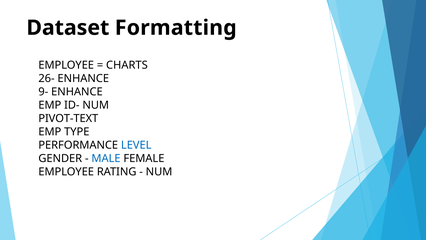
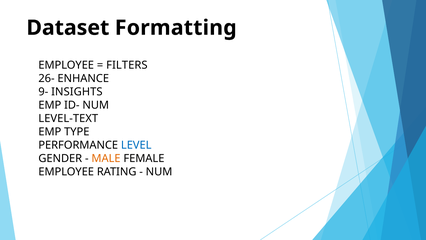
CHARTS: CHARTS -> FILTERS
9- ENHANCE: ENHANCE -> INSIGHTS
PIVOT-TEXT: PIVOT-TEXT -> LEVEL-TEXT
MALE colour: blue -> orange
